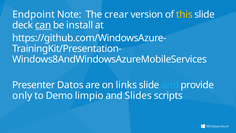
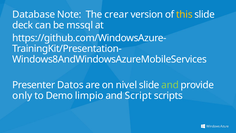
Endpoint: Endpoint -> Database
can underline: present -> none
install: install -> mssql
links: links -> nivel
and at (170, 85) colour: light blue -> light green
Slides: Slides -> Script
